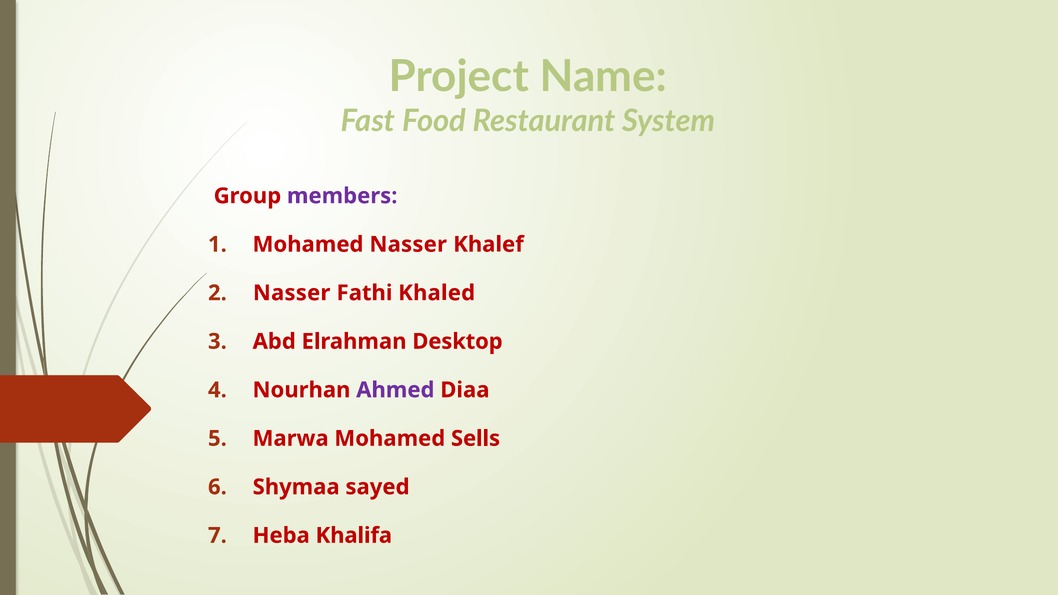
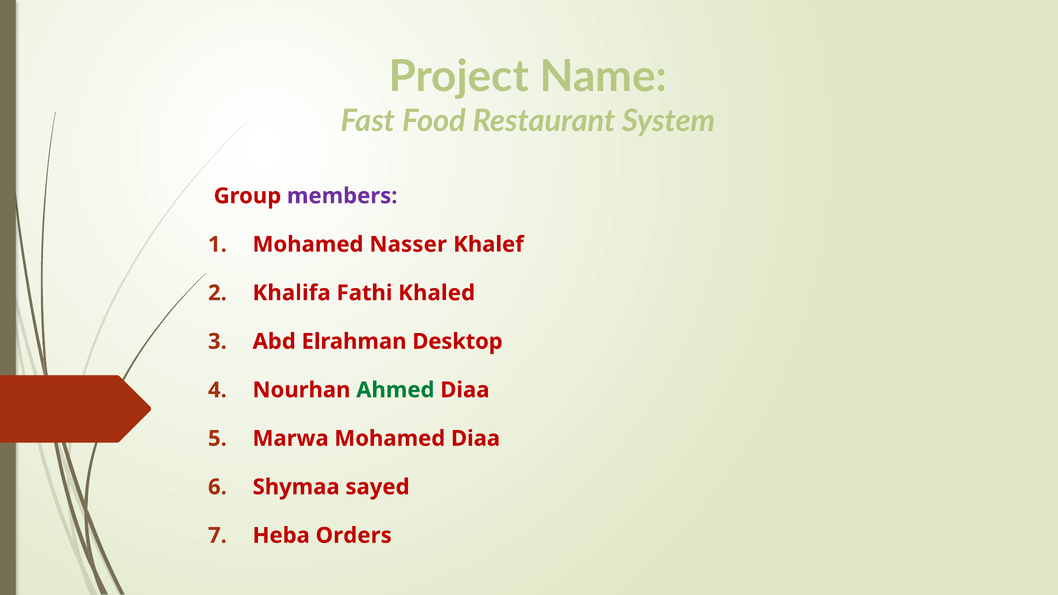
Nasser at (292, 293): Nasser -> Khalifa
Ahmed colour: purple -> green
Mohamed Sells: Sells -> Diaa
Khalifa: Khalifa -> Orders
